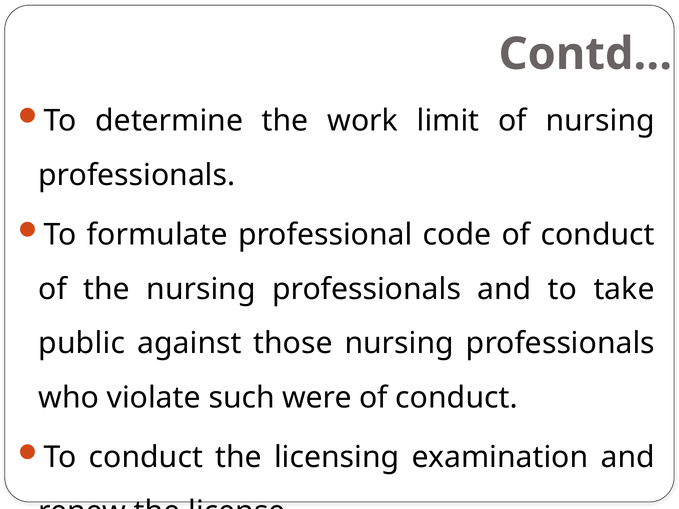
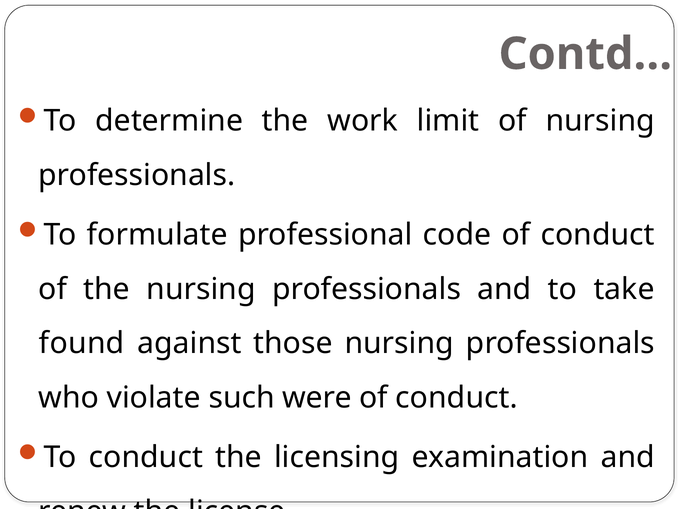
public: public -> found
